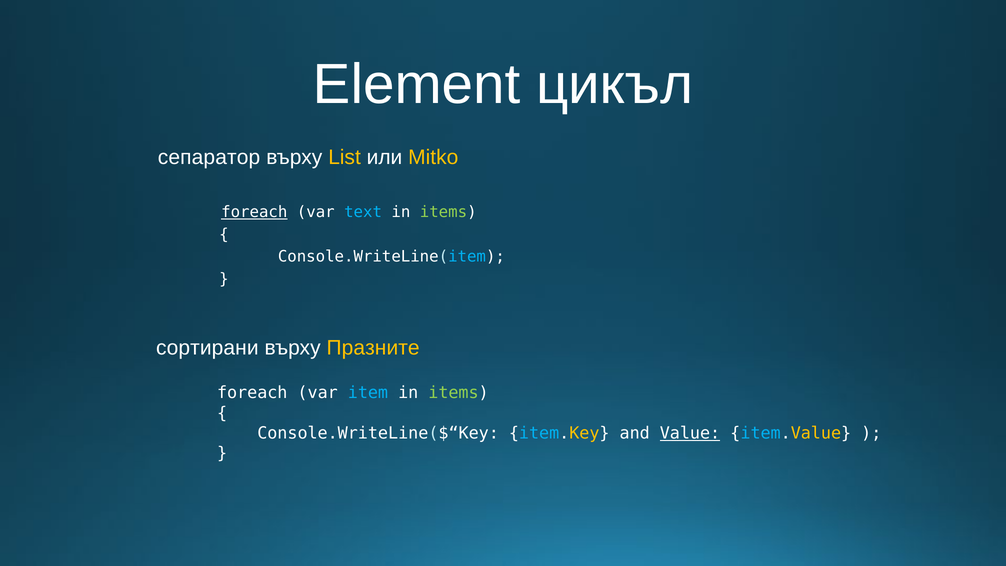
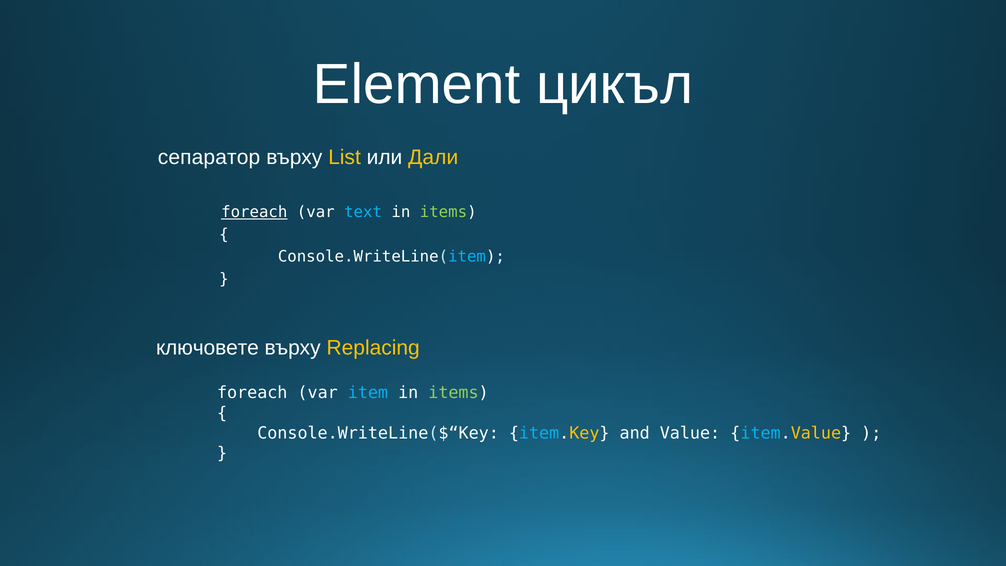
Mitko: Mitko -> Дали
сортирани: сортирани -> ключовете
Празните: Празните -> Replacing
Value underline: present -> none
